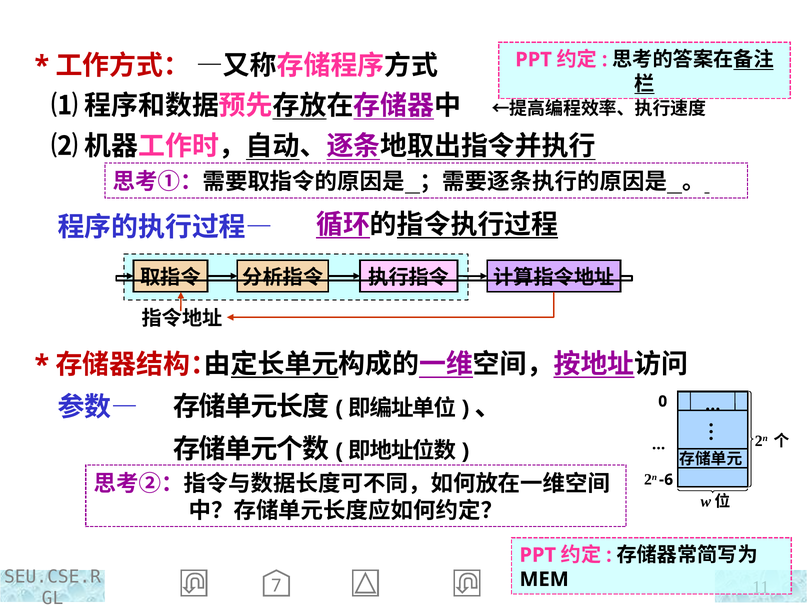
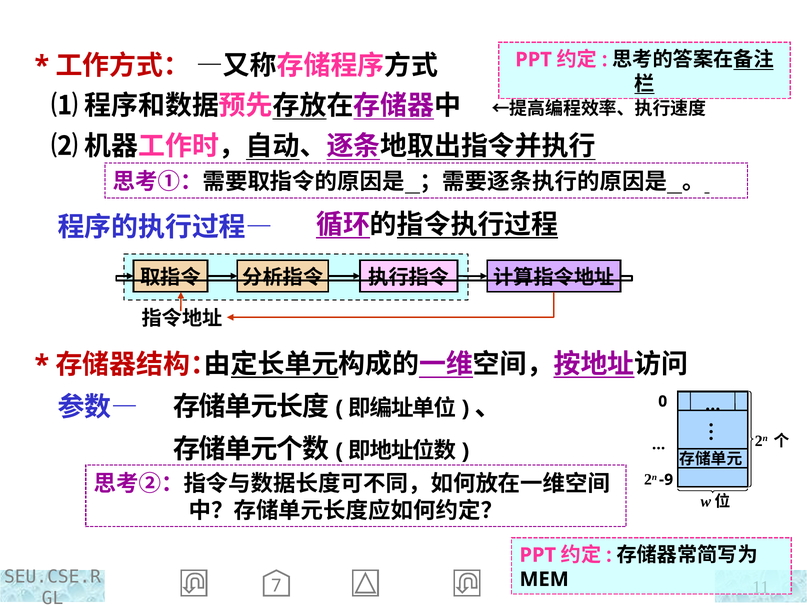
-6: -6 -> -9
